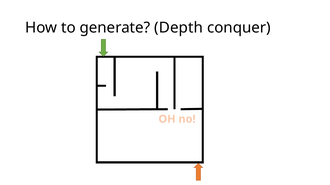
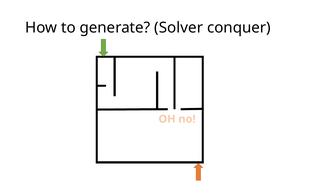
Depth: Depth -> Solver
